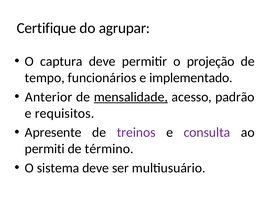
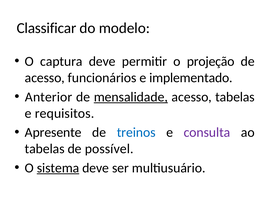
Certifique: Certifique -> Classificar
agrupar: agrupar -> modelo
tempo at (45, 78): tempo -> acesso
acesso padrão: padrão -> tabelas
treinos colour: purple -> blue
permiti at (45, 149): permiti -> tabelas
término: término -> possível
sistema underline: none -> present
